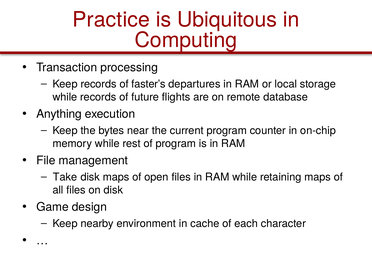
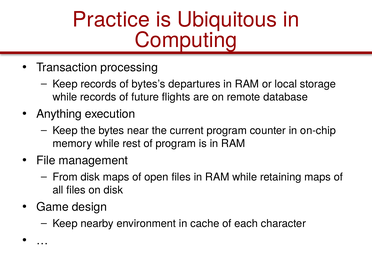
faster’s: faster’s -> bytes’s
Take: Take -> From
